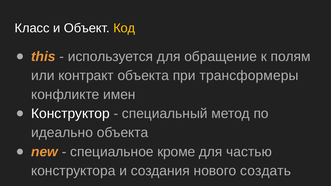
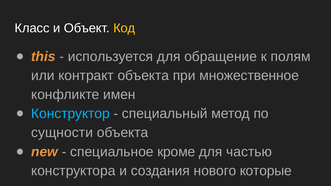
трансформеры: трансформеры -> множественное
Конструктор colour: white -> light blue
идеально: идеально -> сущности
создать: создать -> которые
